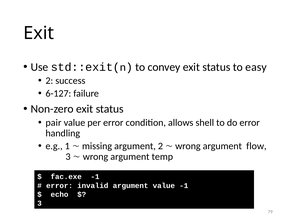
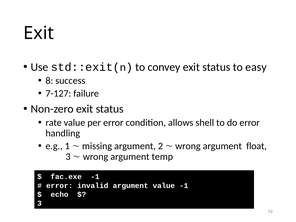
2 at (49, 81): 2 -> 8
6-127: 6-127 -> 7-127
pair: pair -> rate
flow: flow -> float
